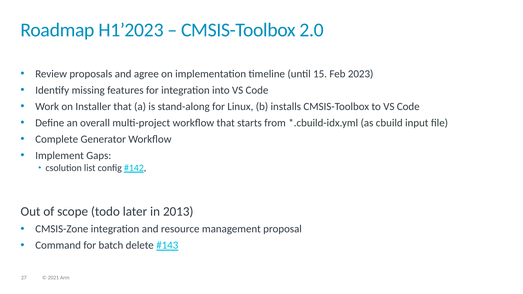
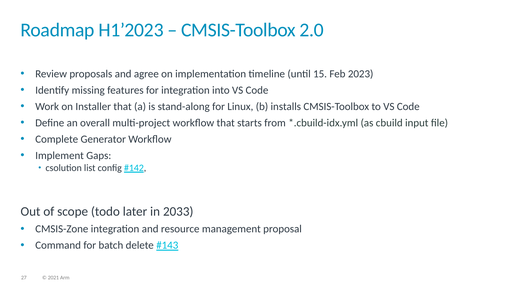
2013: 2013 -> 2033
